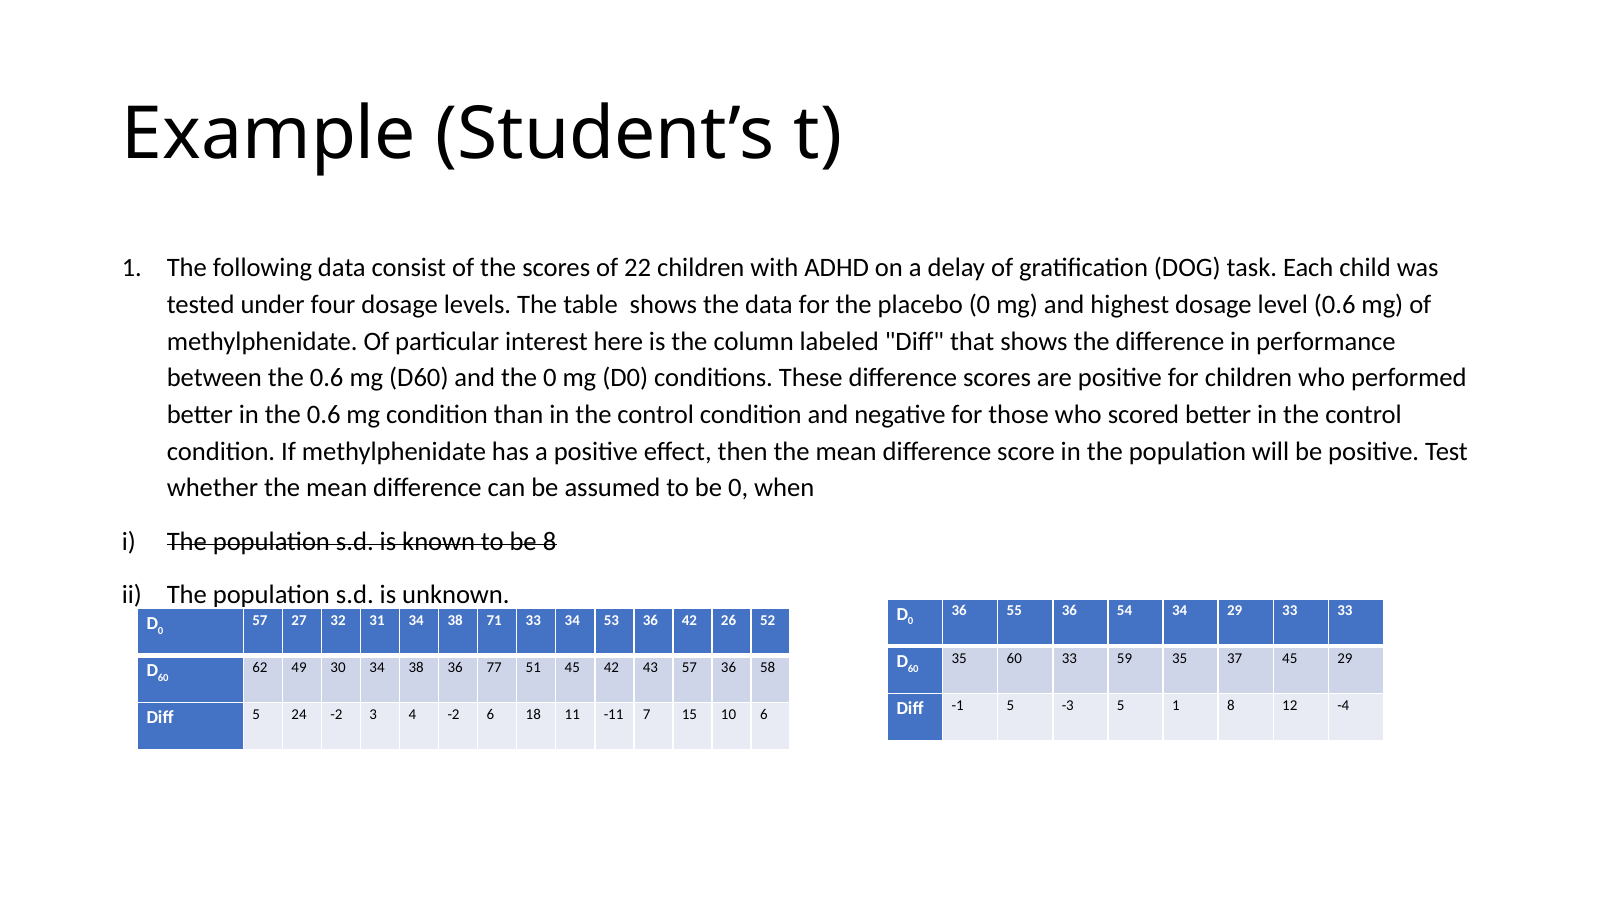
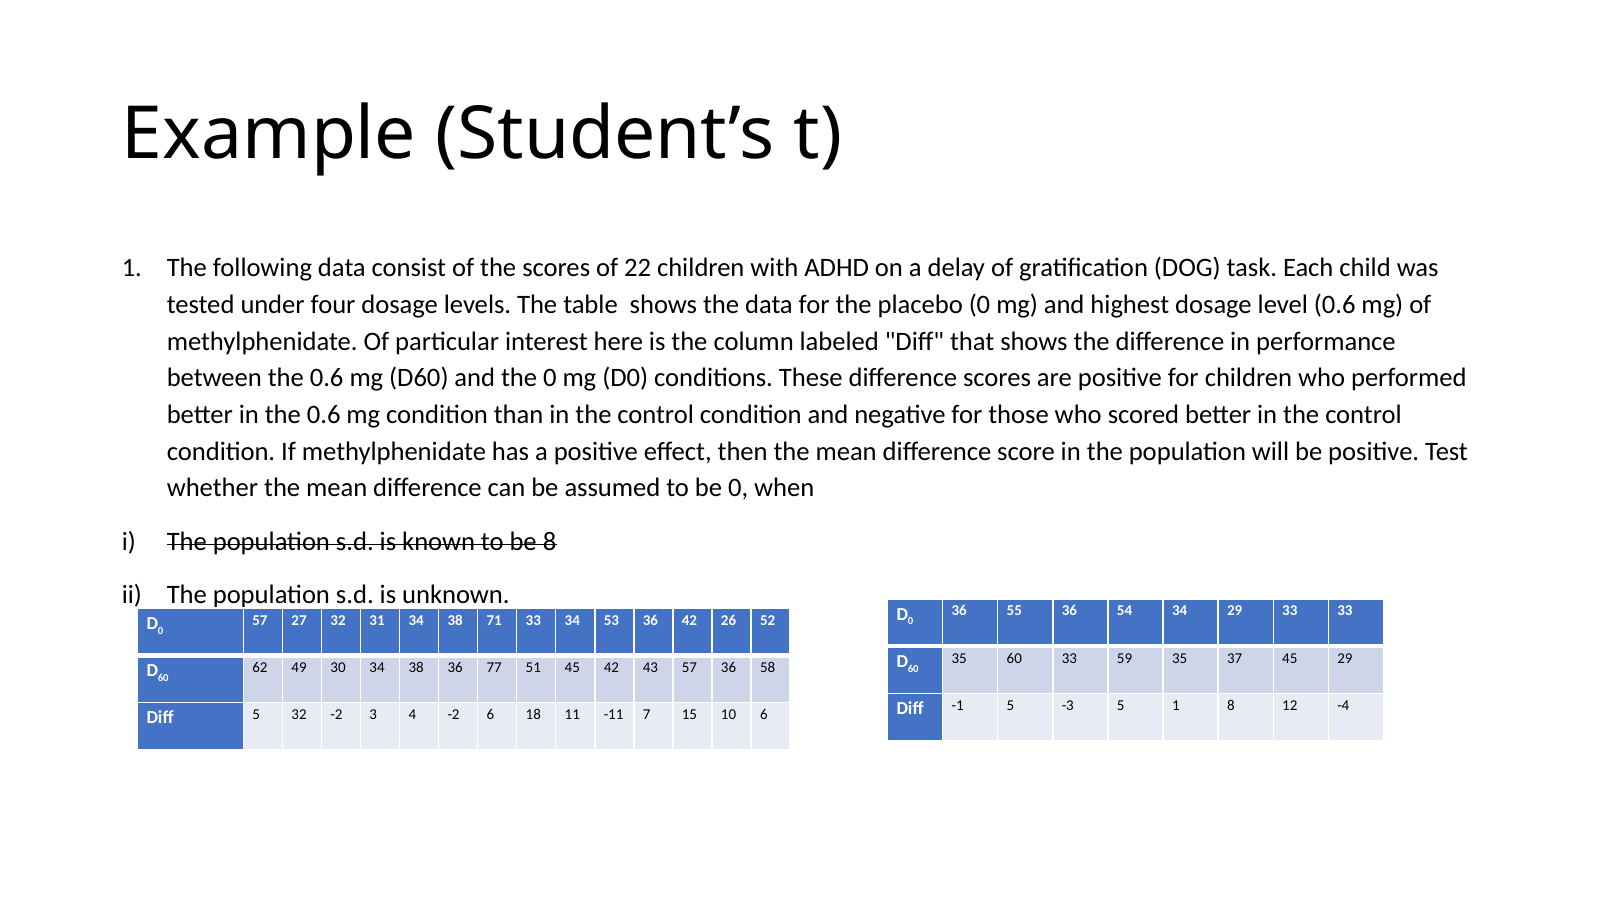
5 24: 24 -> 32
